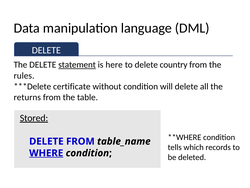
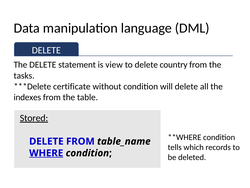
statement underline: present -> none
here: here -> view
rules: rules -> tasks
returns: returns -> indexes
